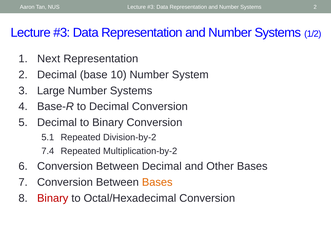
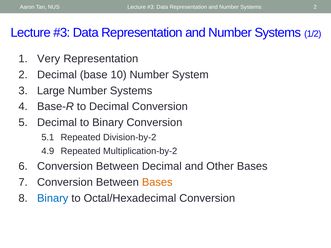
Next: Next -> Very
7.4: 7.4 -> 4.9
Binary at (53, 198) colour: red -> blue
